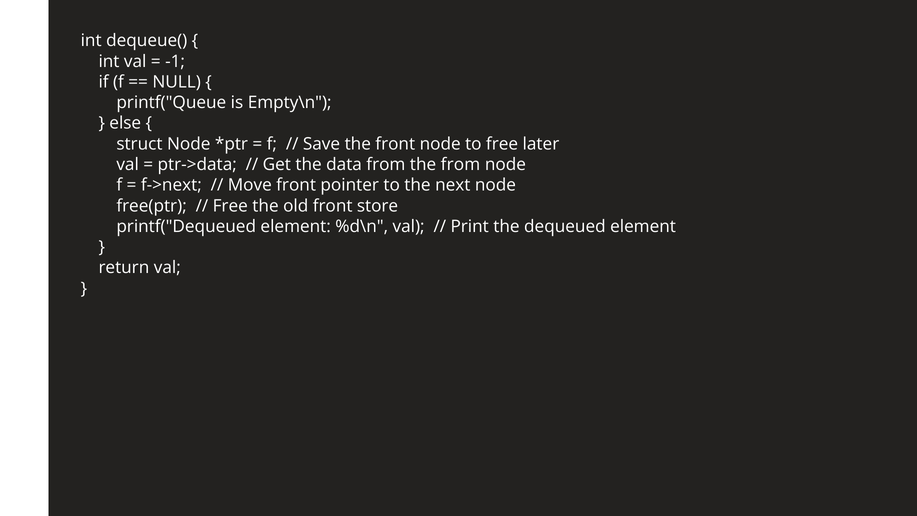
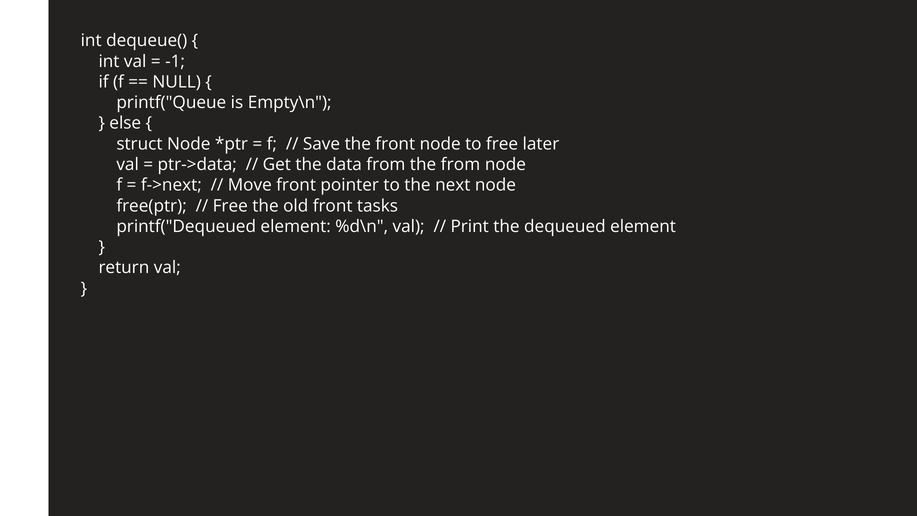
store: store -> tasks
